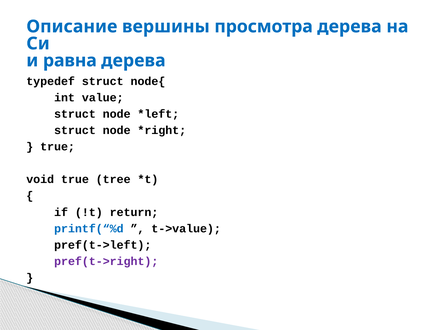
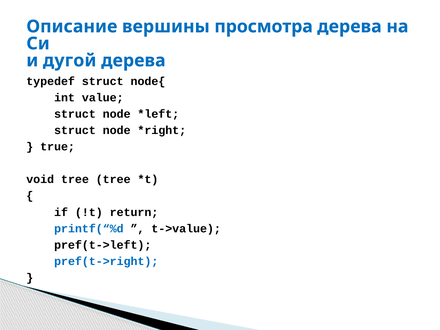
равна: равна -> дугой
void true: true -> tree
pref(t->right colour: purple -> blue
